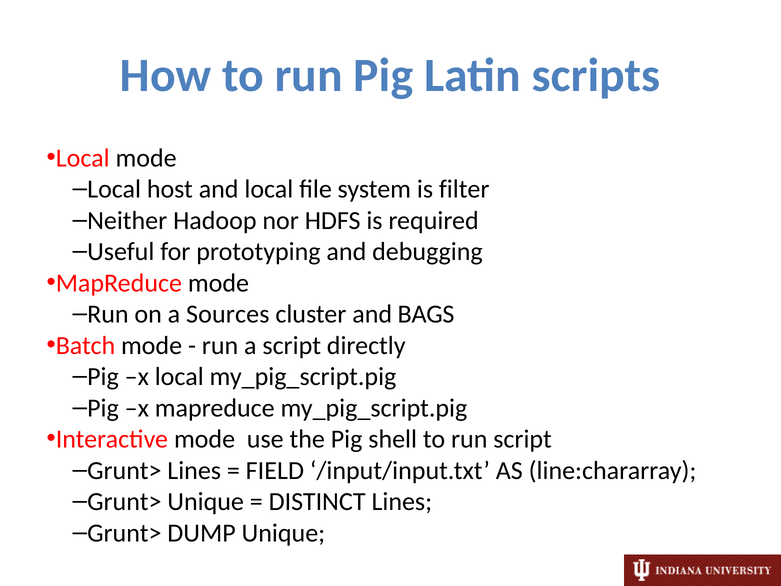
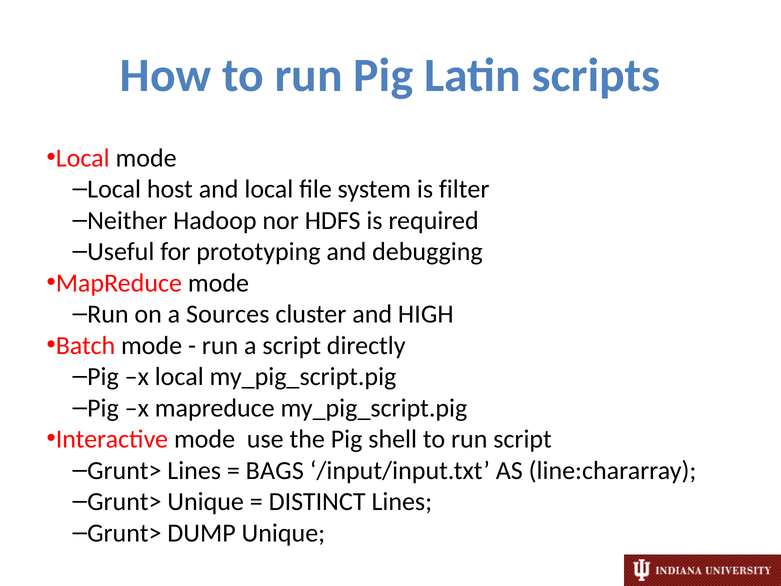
BAGS: BAGS -> HIGH
FIELD: FIELD -> BAGS
